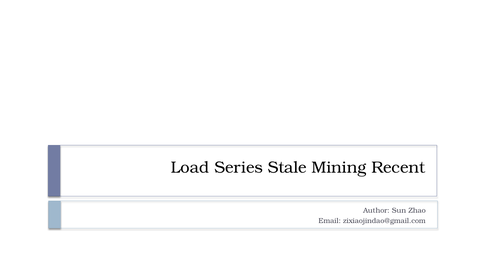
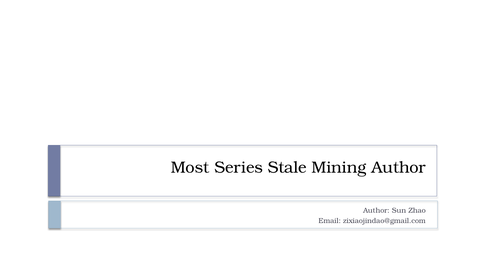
Load: Load -> Most
Mining Recent: Recent -> Author
